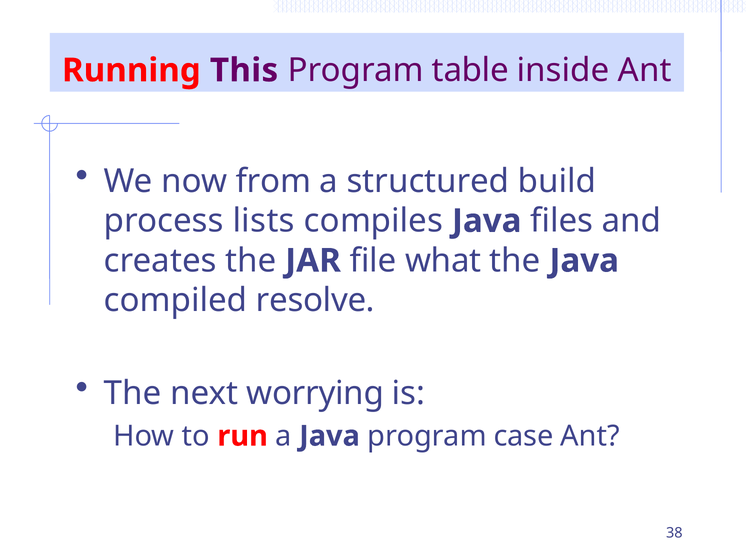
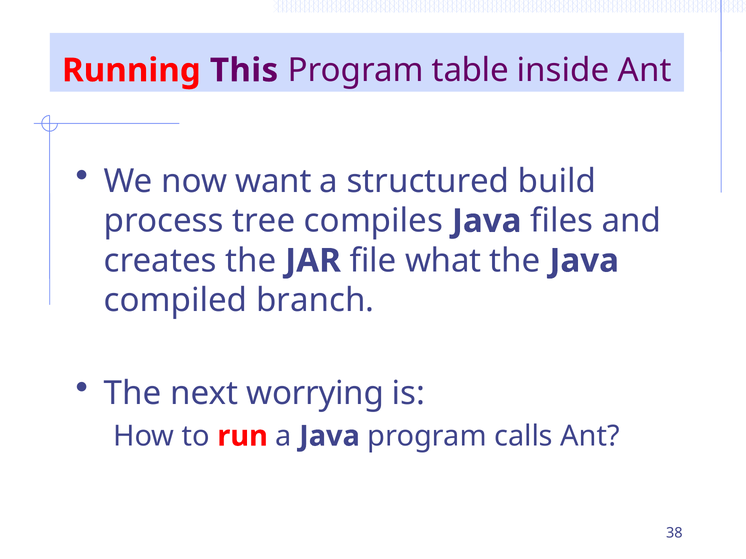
from: from -> want
lists: lists -> tree
resolve: resolve -> branch
case: case -> calls
